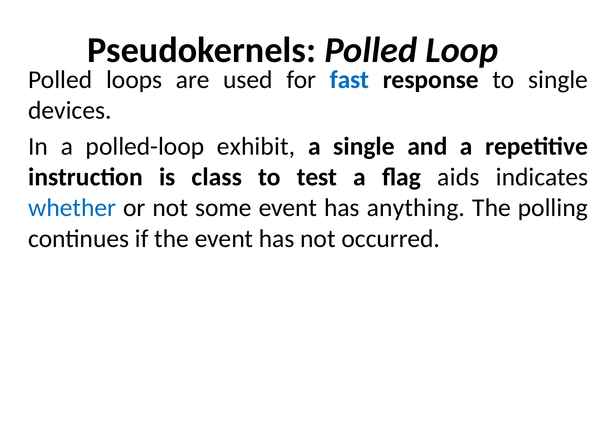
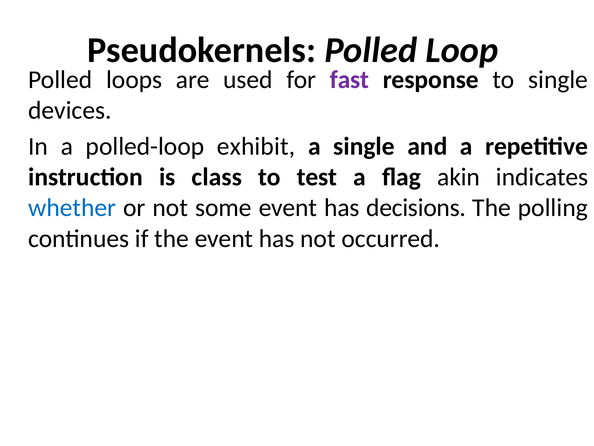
fast colour: blue -> purple
aids: aids -> akin
anything: anything -> decisions
